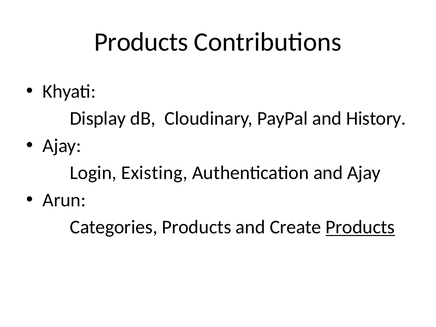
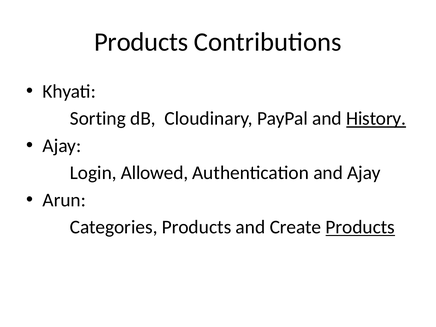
Display: Display -> Sorting
History underline: none -> present
Existing: Existing -> Allowed
